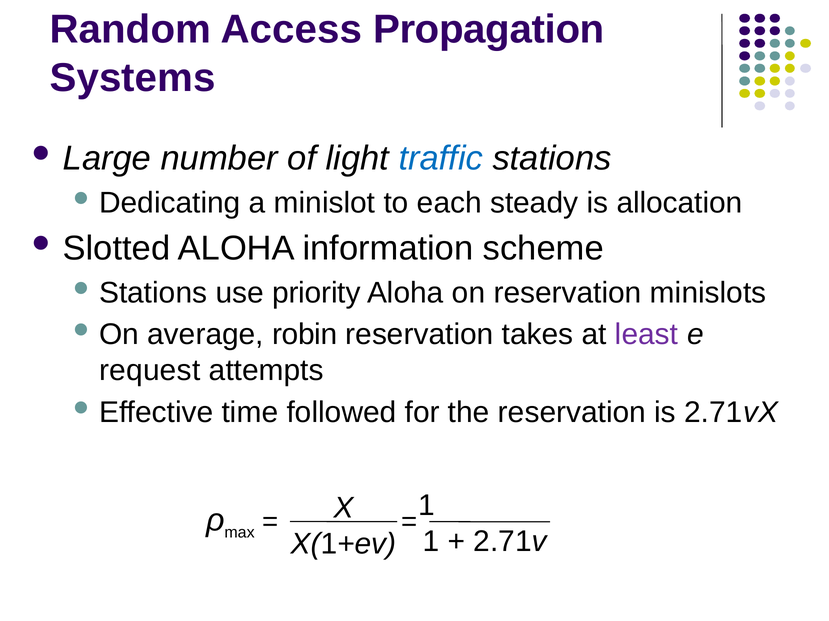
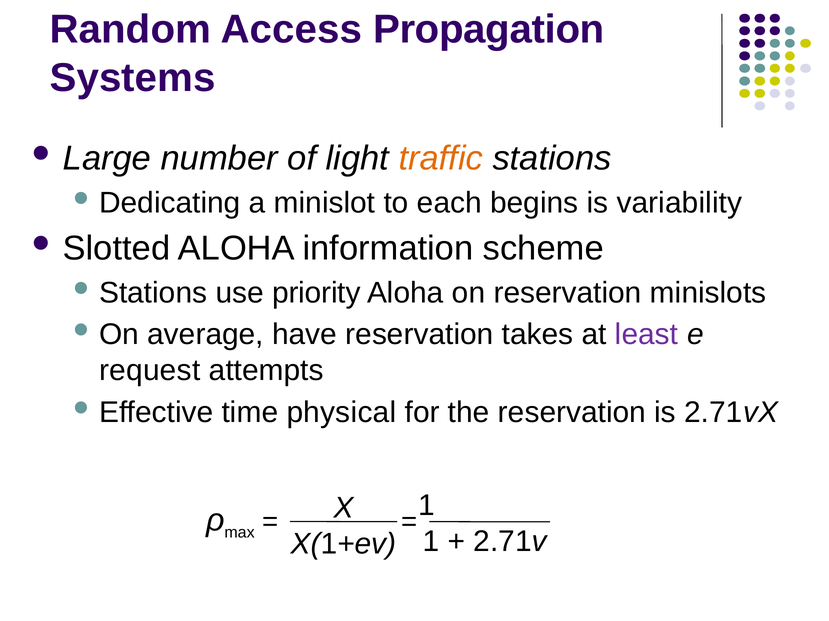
traffic colour: blue -> orange
steady: steady -> begins
allocation: allocation -> variability
robin: robin -> have
followed: followed -> physical
